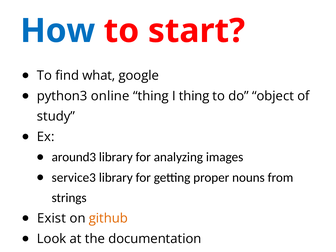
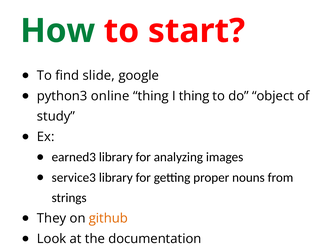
How colour: blue -> green
what: what -> slide
around3: around3 -> earned3
Exist: Exist -> They
